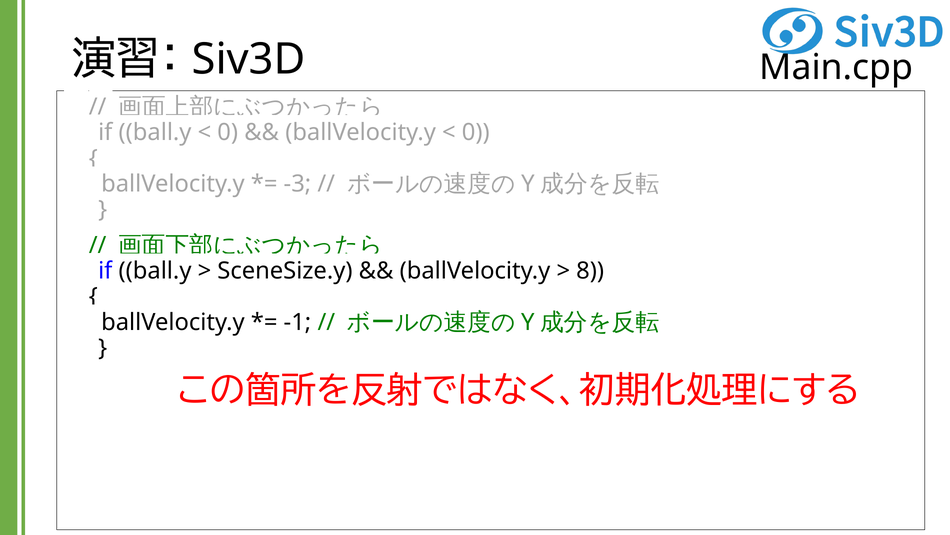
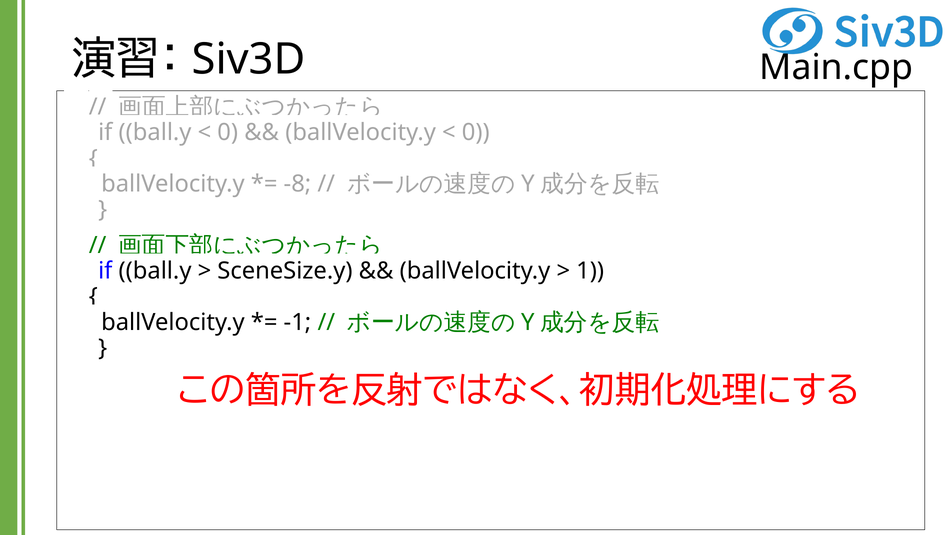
-3: -3 -> -8
8: 8 -> 1
